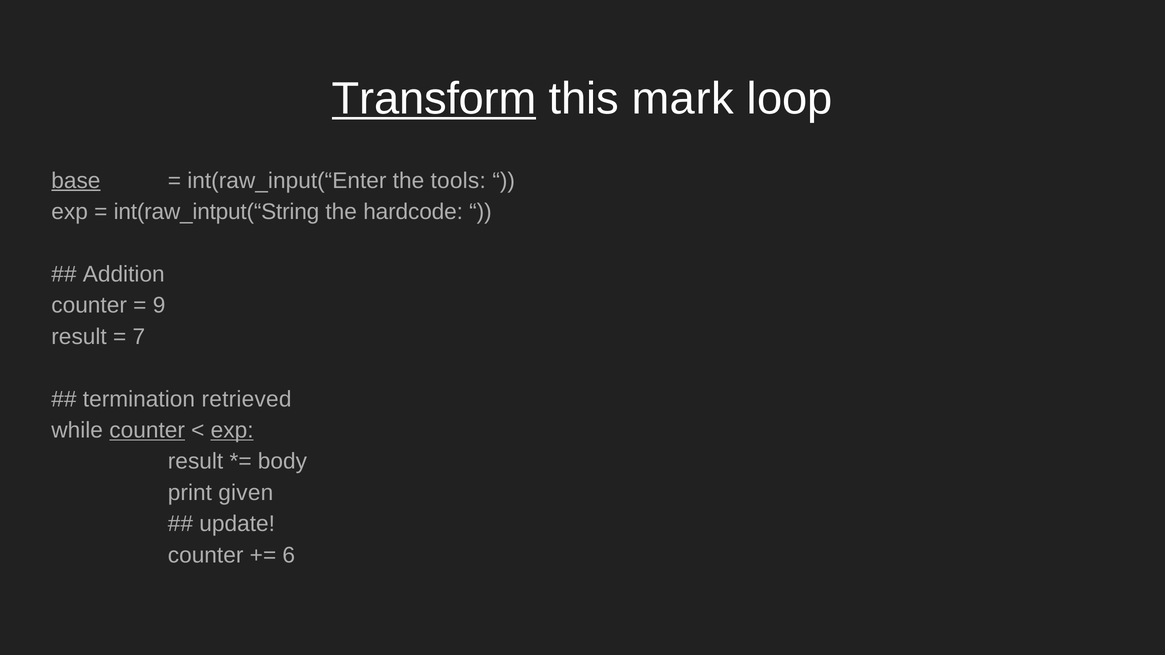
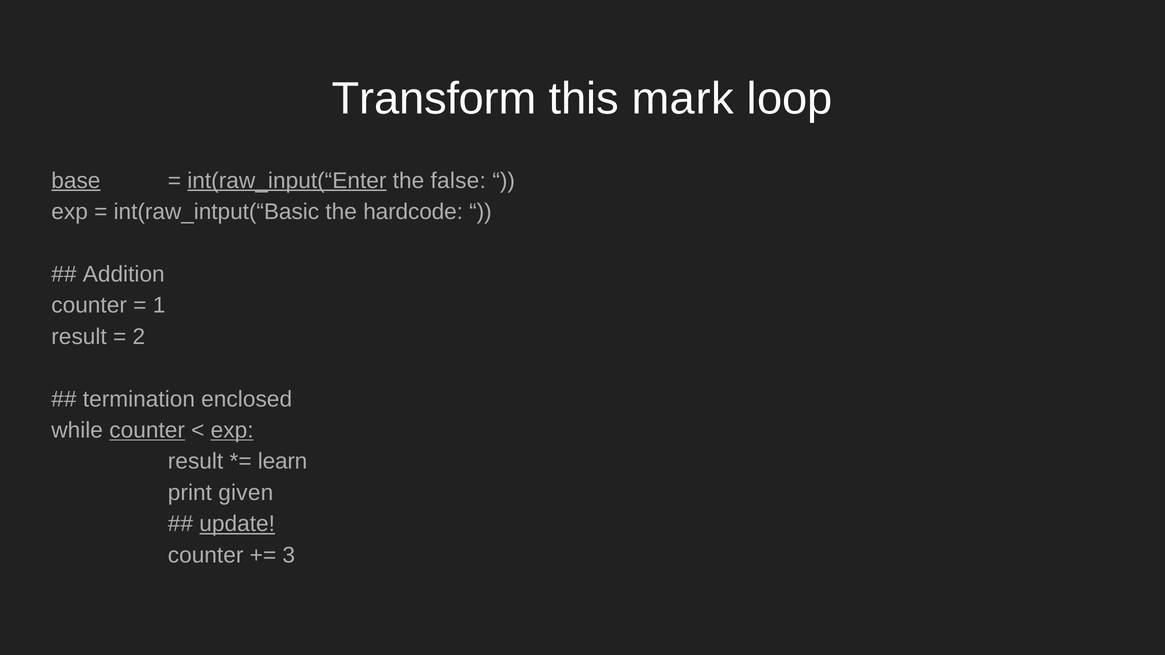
Transform underline: present -> none
int(raw_input(“Enter underline: none -> present
tools: tools -> false
int(raw_intput(“String: int(raw_intput(“String -> int(raw_intput(“Basic
9: 9 -> 1
7: 7 -> 2
retrieved: retrieved -> enclosed
body: body -> learn
update underline: none -> present
6: 6 -> 3
